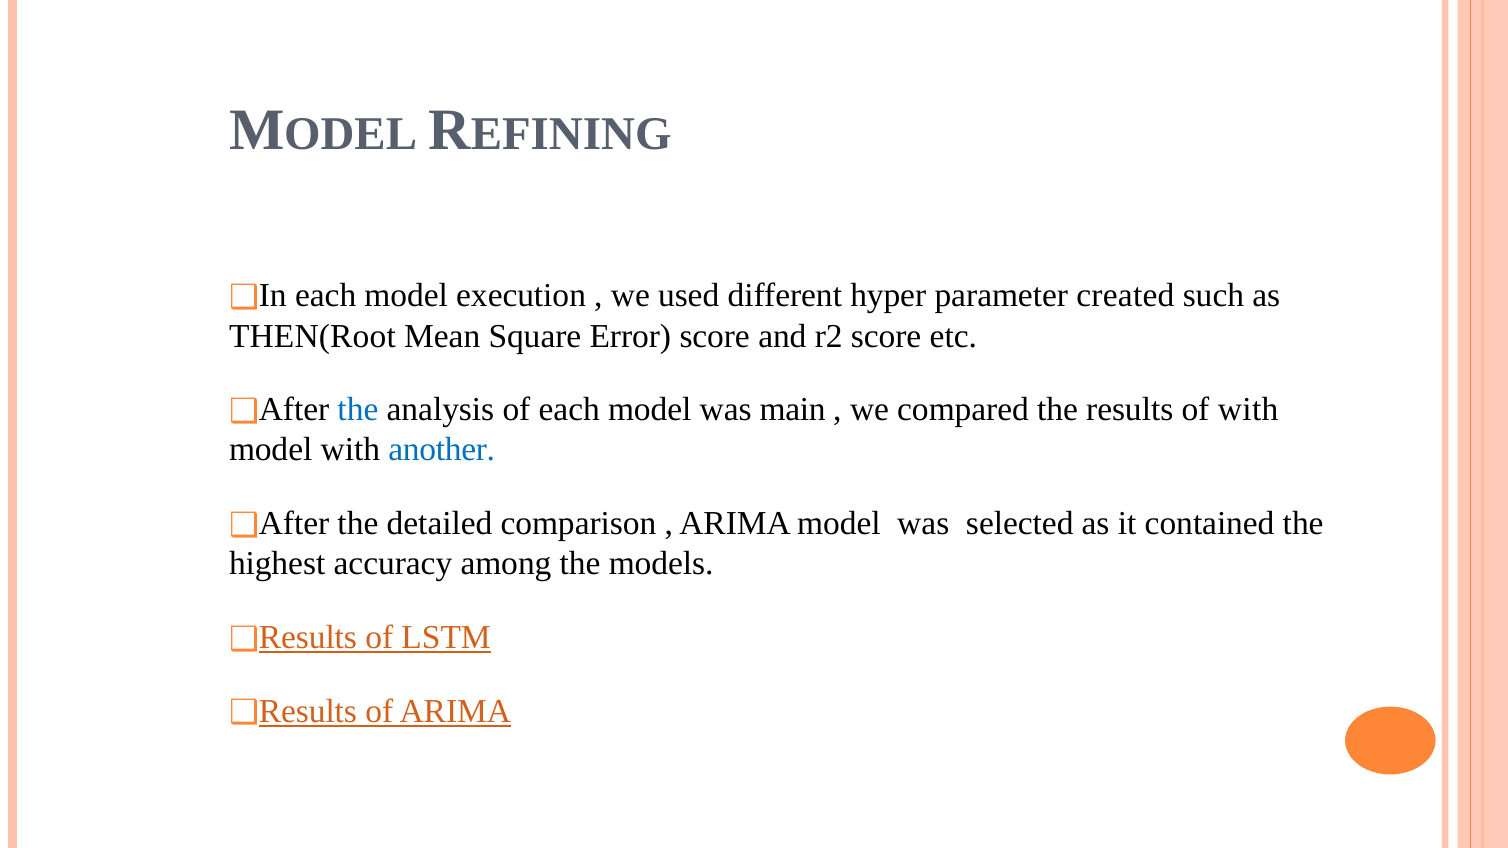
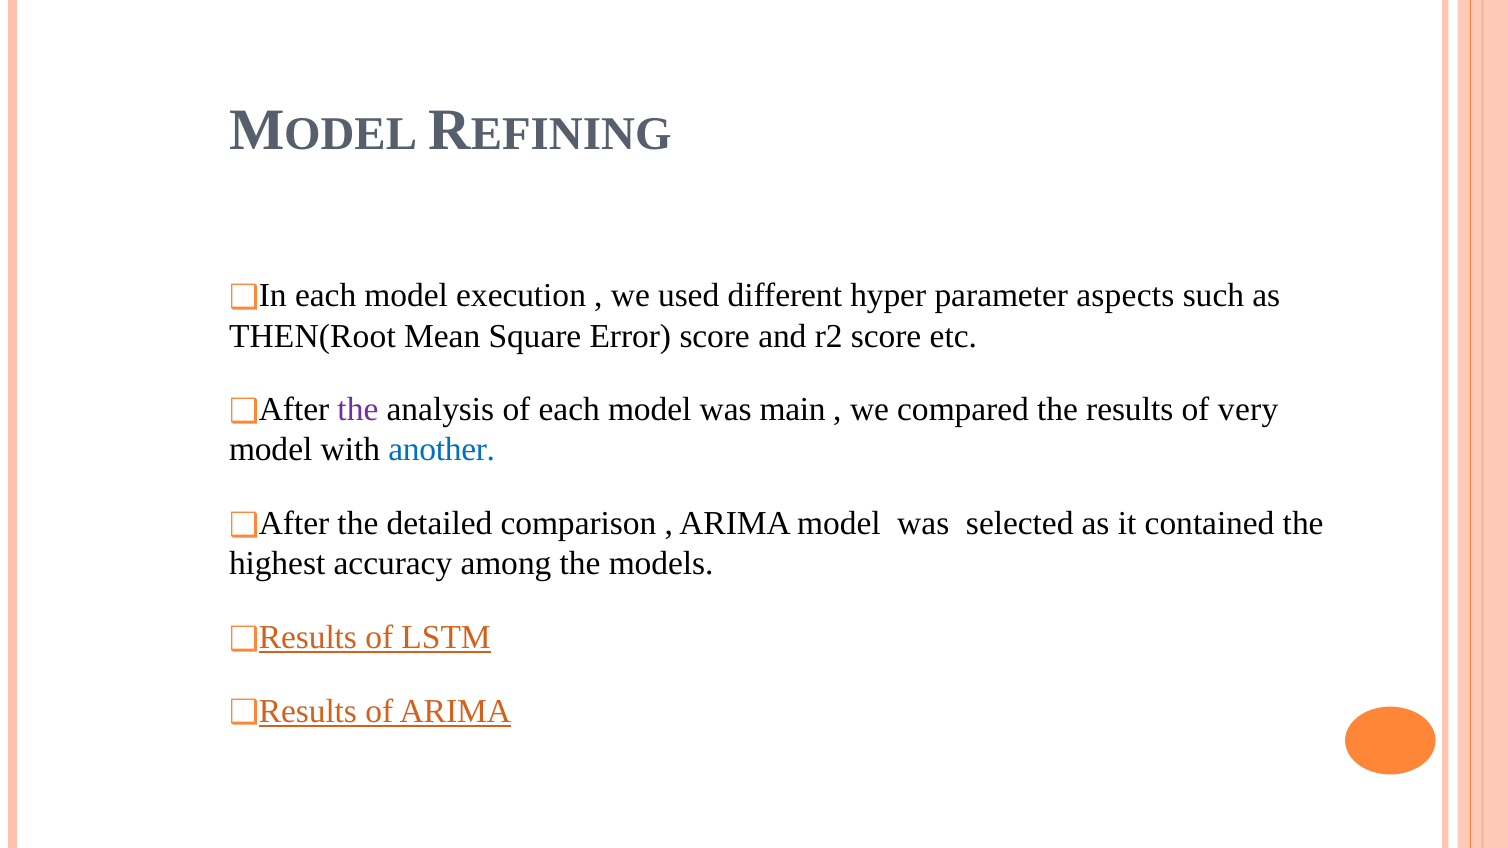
created: created -> aspects
the at (358, 410) colour: blue -> purple
of with: with -> very
